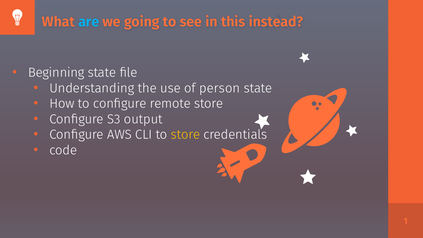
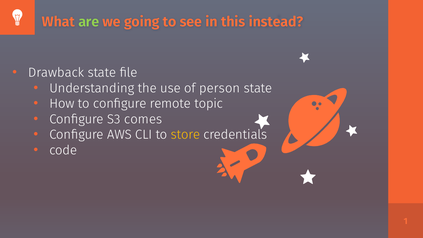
are colour: light blue -> light green
Beginning: Beginning -> Drawback
remote store: store -> topic
output: output -> comes
